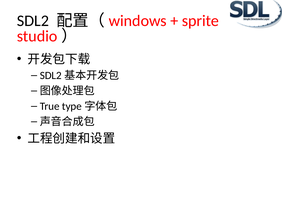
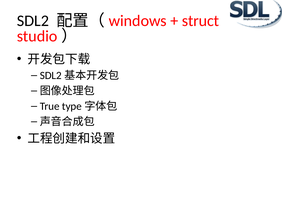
sprite: sprite -> struct
